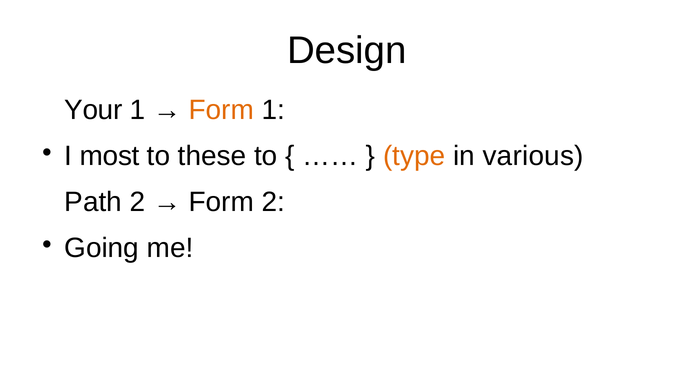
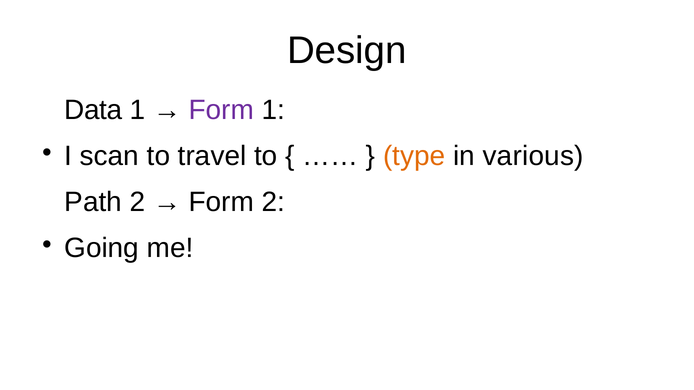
Your: Your -> Data
Form at (221, 110) colour: orange -> purple
most: most -> scan
these: these -> travel
